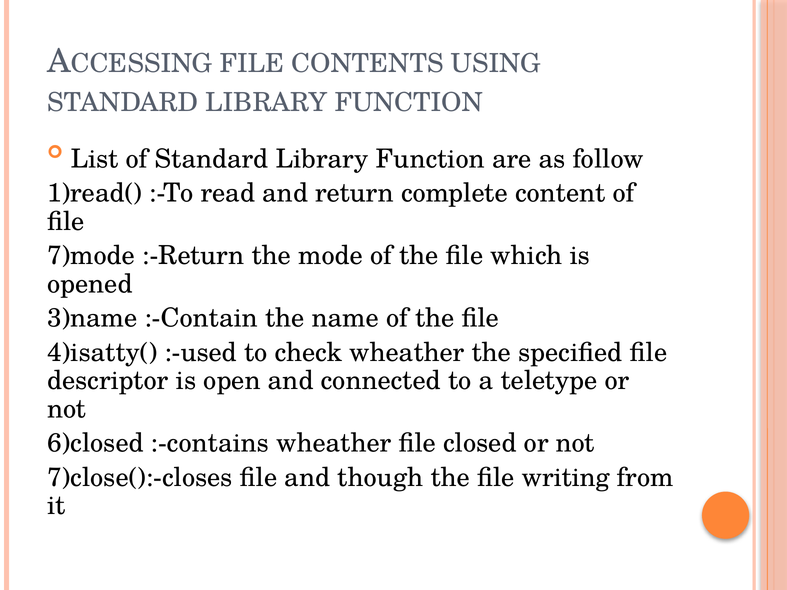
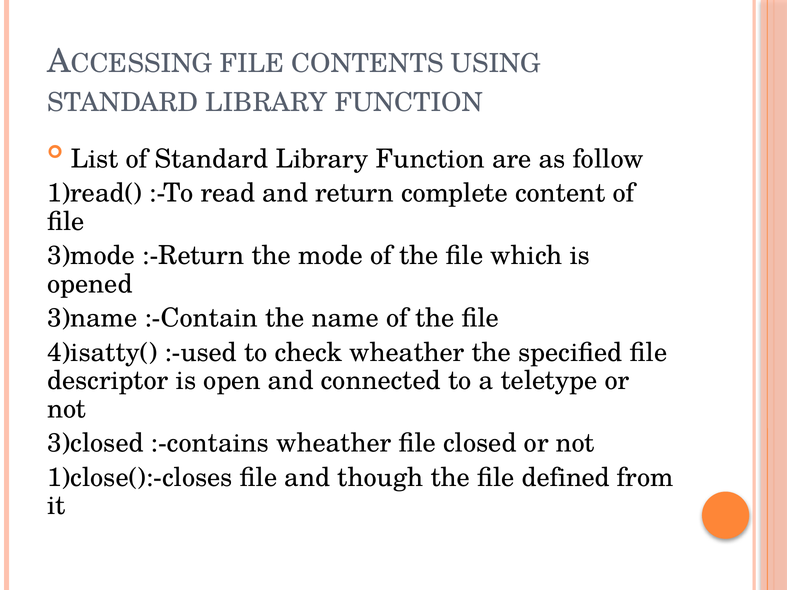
7)mode: 7)mode -> 3)mode
6)closed: 6)closed -> 3)closed
7)close():-closes: 7)close():-closes -> 1)close():-closes
writing: writing -> defined
